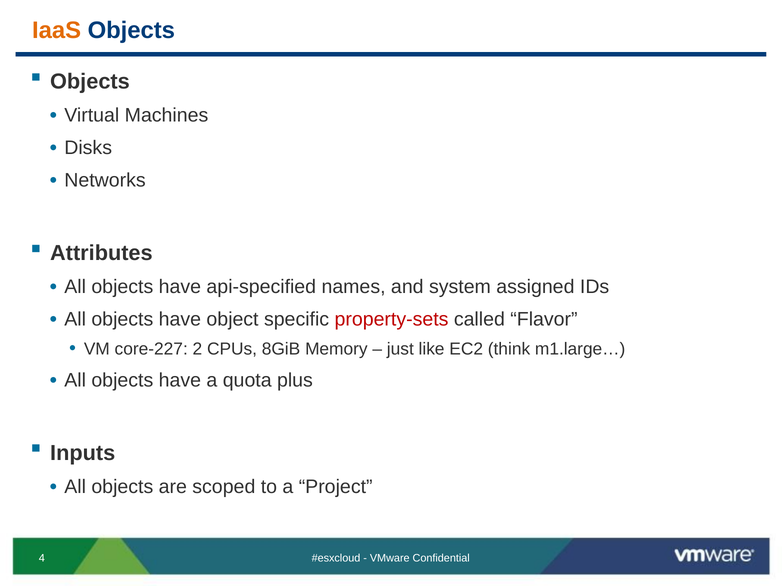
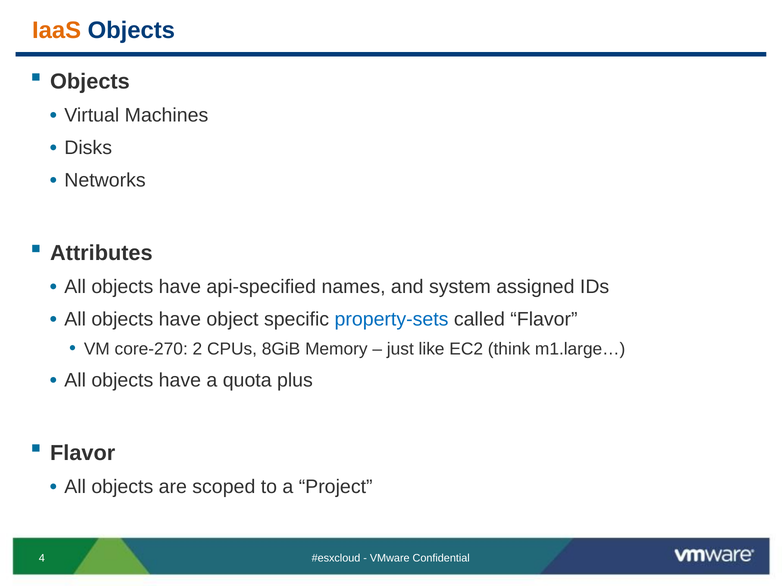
property-sets colour: red -> blue
core-227: core-227 -> core-270
Inputs at (83, 453): Inputs -> Flavor
